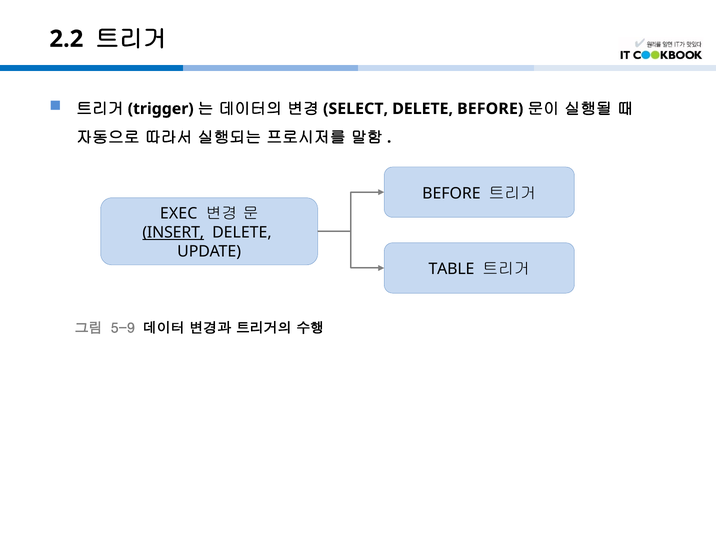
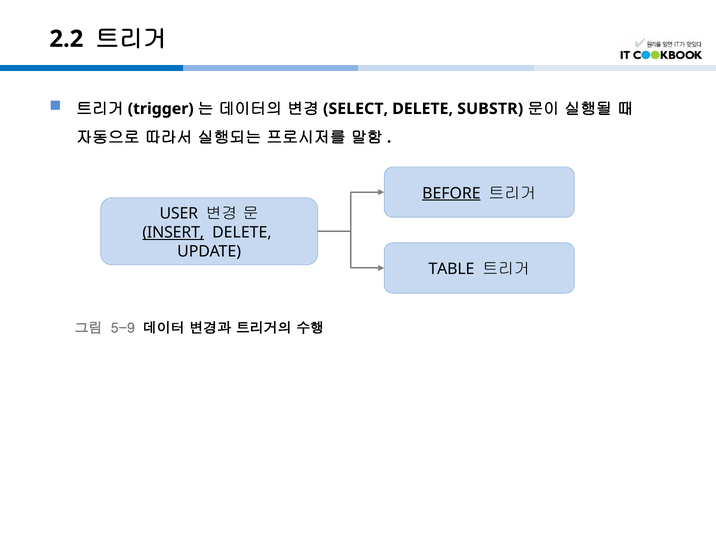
DELETE BEFORE: BEFORE -> SUBSTR
BEFORE at (451, 193) underline: none -> present
EXEC: EXEC -> USER
